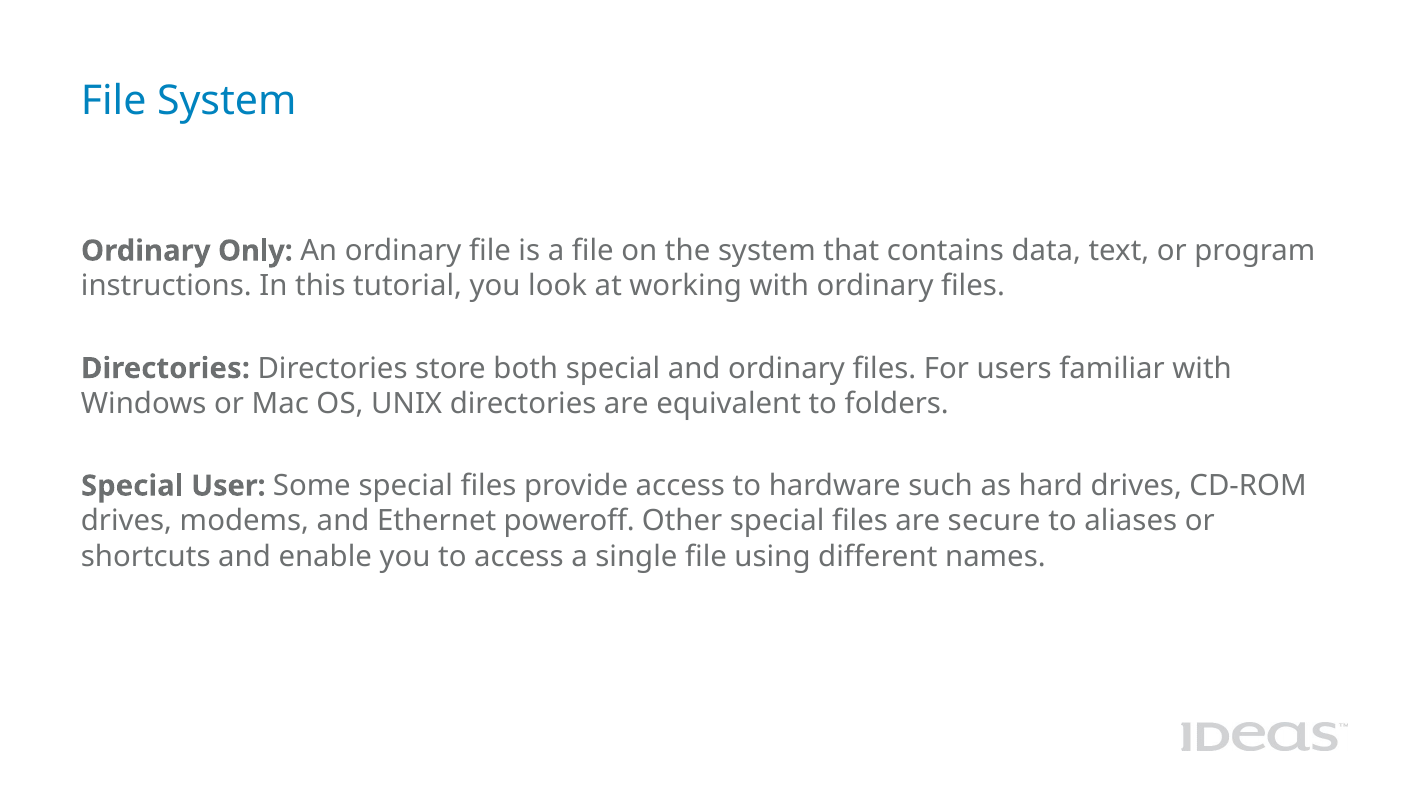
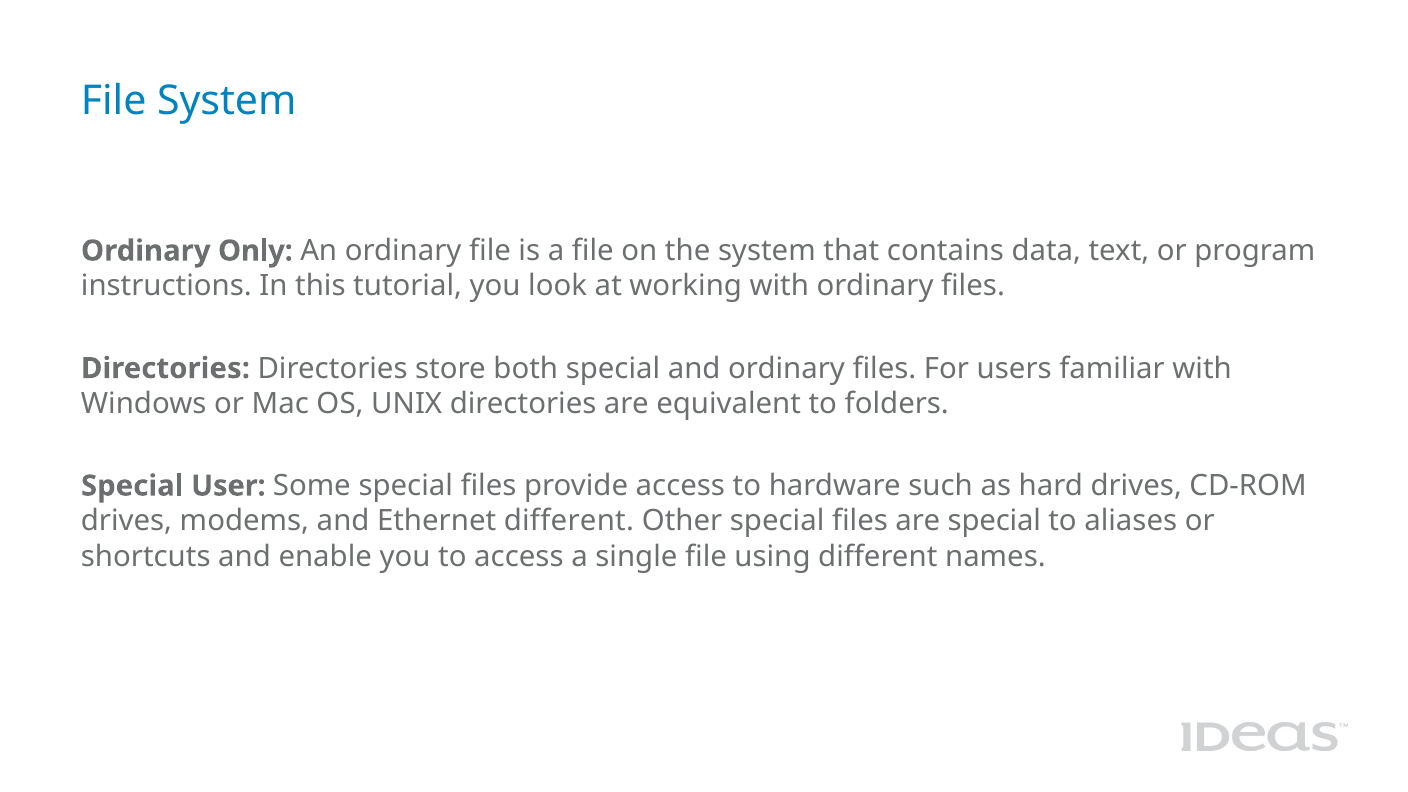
Ethernet poweroff: poweroff -> different
are secure: secure -> special
